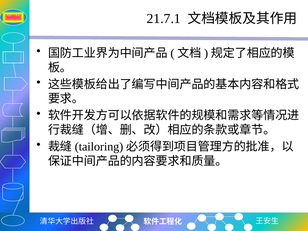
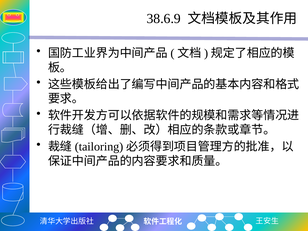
21.7.1: 21.7.1 -> 38.6.9
